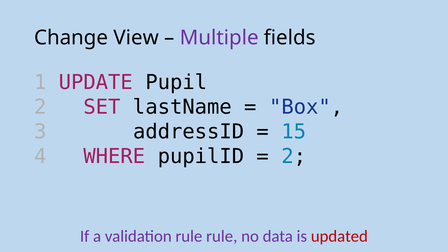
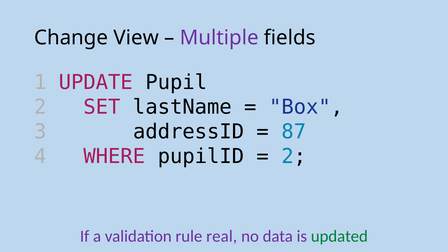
15: 15 -> 87
rule rule: rule -> real
updated colour: red -> green
